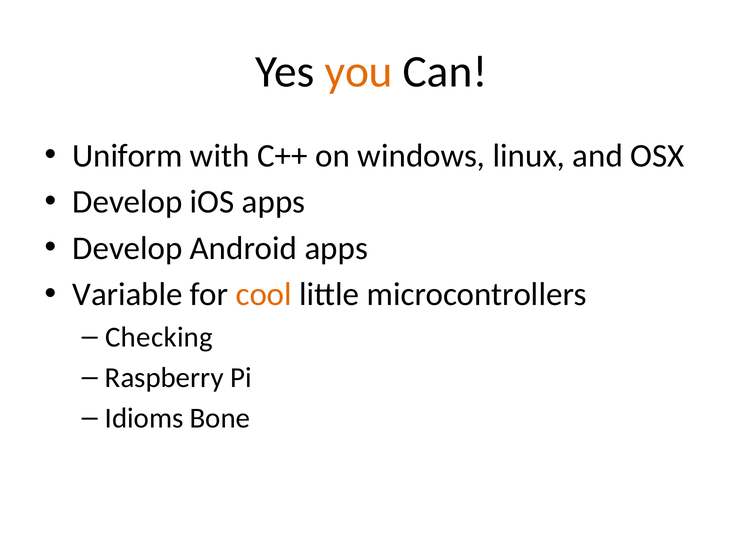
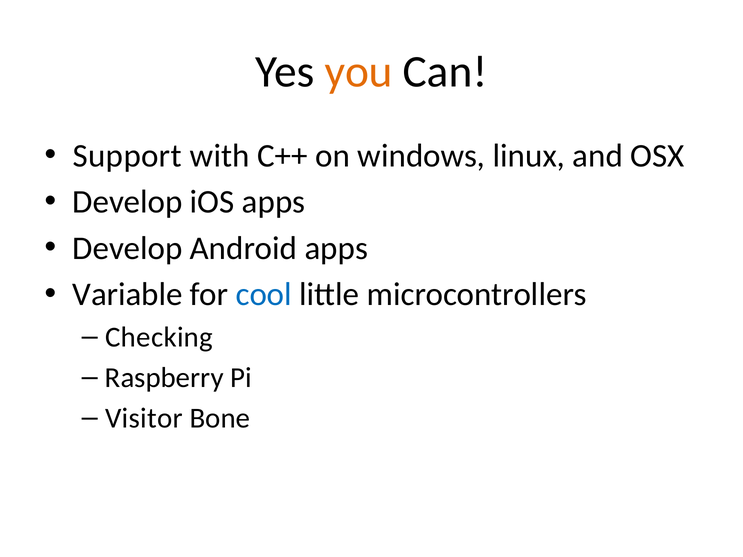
Uniform: Uniform -> Support
cool colour: orange -> blue
Idioms: Idioms -> Visitor
